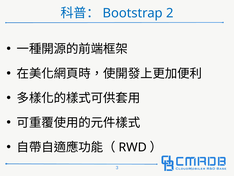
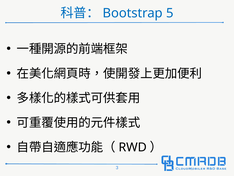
2: 2 -> 5
